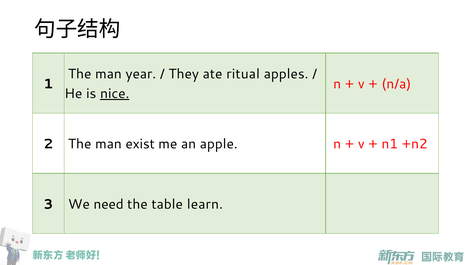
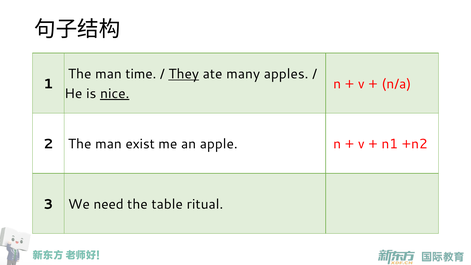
year: year -> time
They underline: none -> present
ritual: ritual -> many
learn: learn -> ritual
